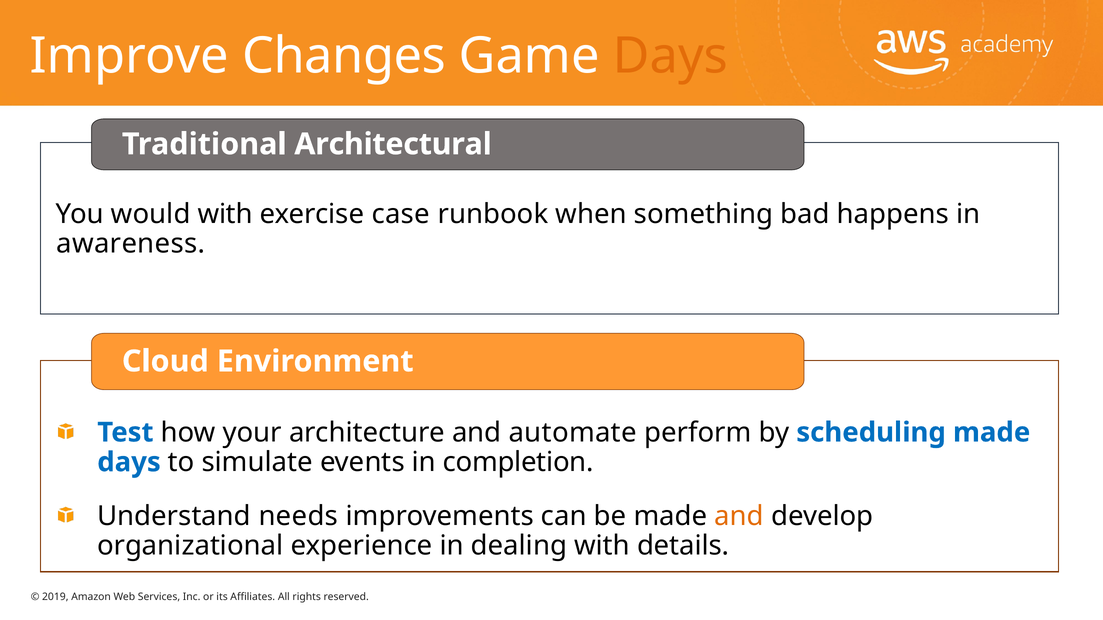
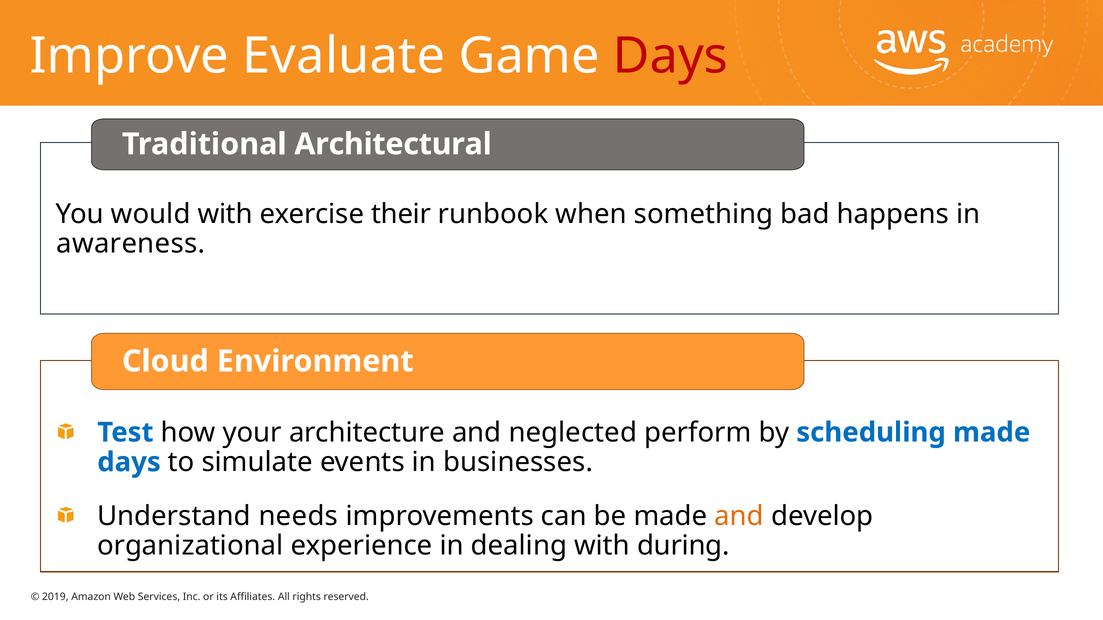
Changes: Changes -> Evaluate
Days at (670, 56) colour: orange -> red
case: case -> their
automate: automate -> neglected
completion: completion -> businesses
details: details -> during
